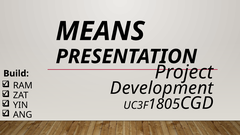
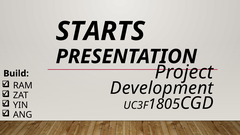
MEANS: MEANS -> STARTS
